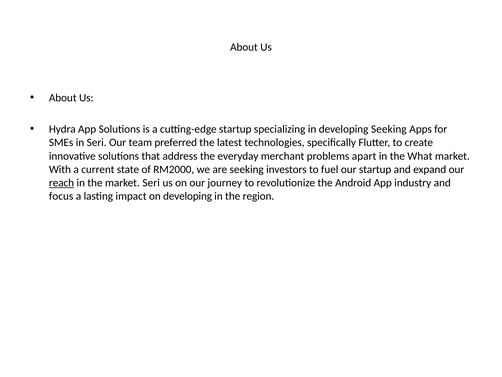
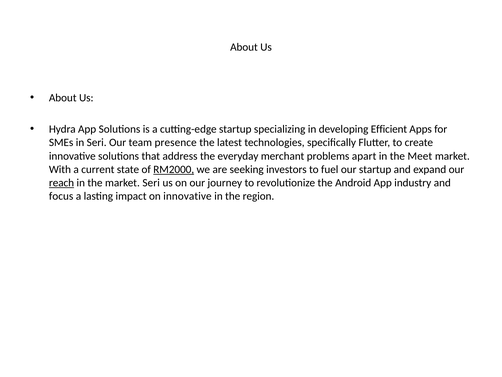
developing Seeking: Seeking -> Efficient
preferred: preferred -> presence
What: What -> Meet
RM2000 underline: none -> present
on developing: developing -> innovative
